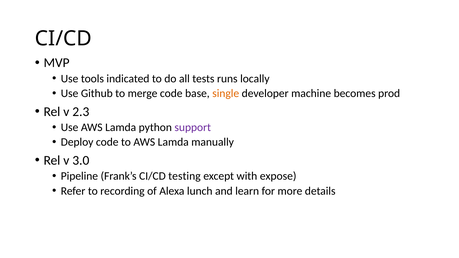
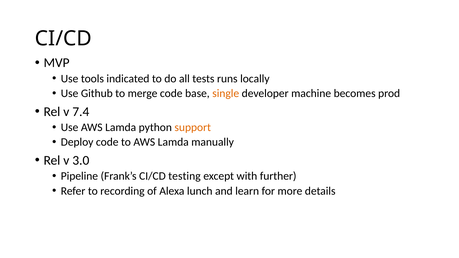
2.3: 2.3 -> 7.4
support colour: purple -> orange
expose: expose -> further
